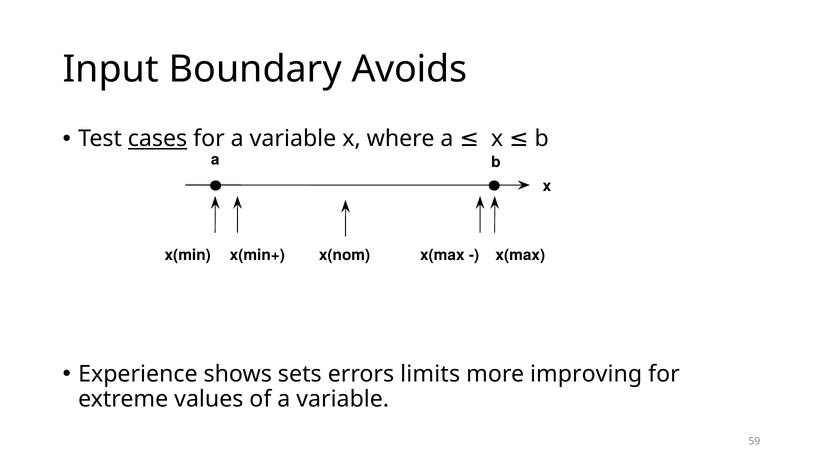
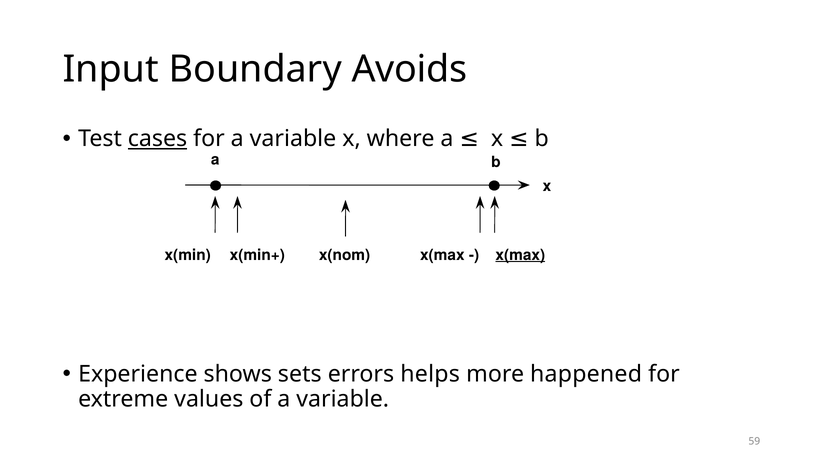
x(max at (520, 255) underline: none -> present
limits: limits -> helps
improving: improving -> happened
